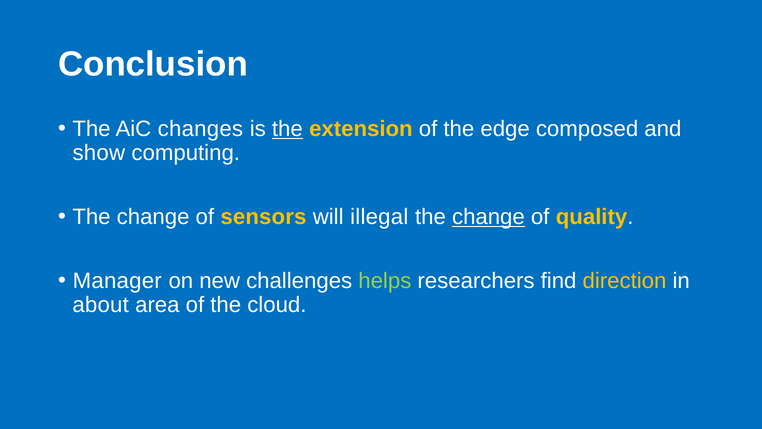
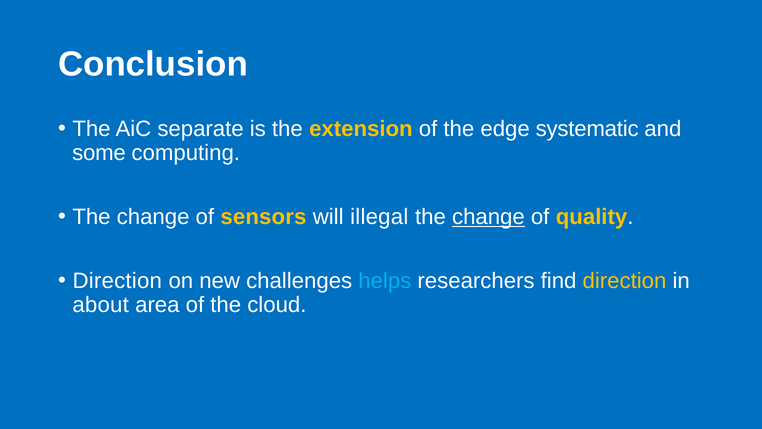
changes: changes -> separate
the at (287, 129) underline: present -> none
composed: composed -> systematic
show: show -> some
Manager at (117, 281): Manager -> Direction
helps colour: light green -> light blue
